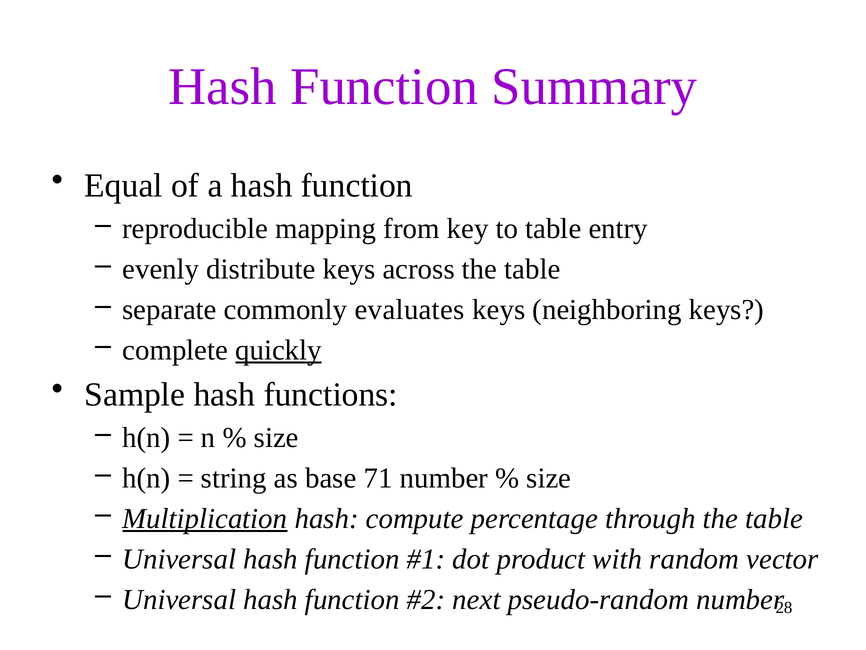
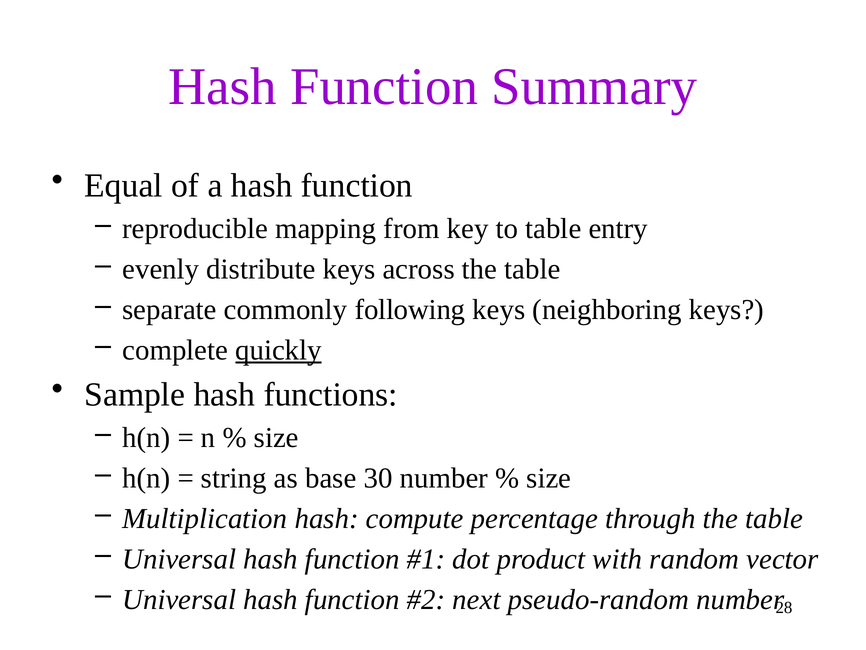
evaluates: evaluates -> following
71: 71 -> 30
Multiplication underline: present -> none
